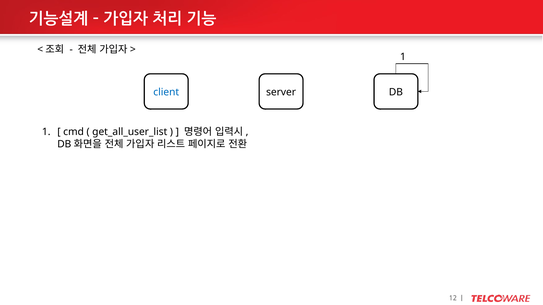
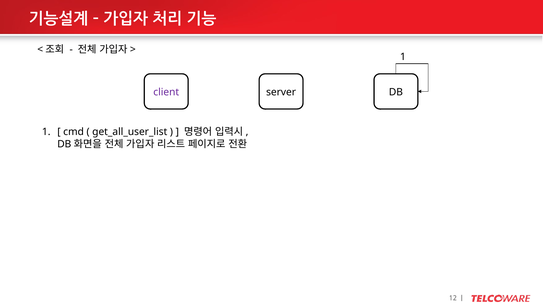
client colour: blue -> purple
